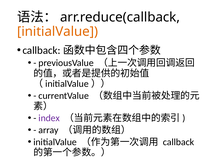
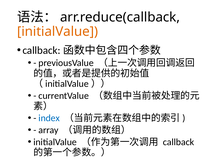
index colour: purple -> blue
